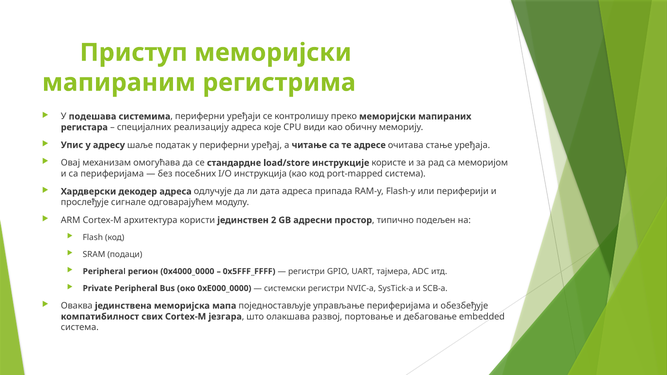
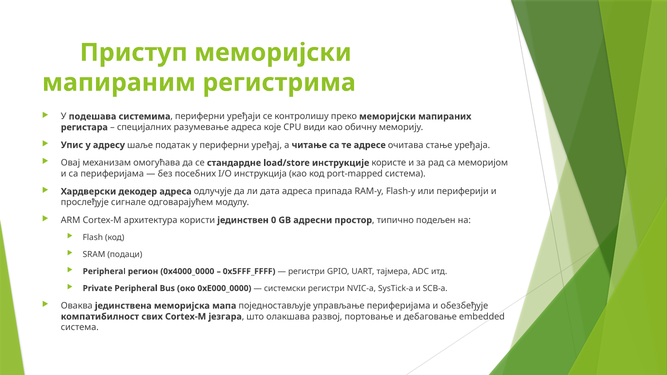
реализацију: реализацију -> разумевање
2: 2 -> 0
